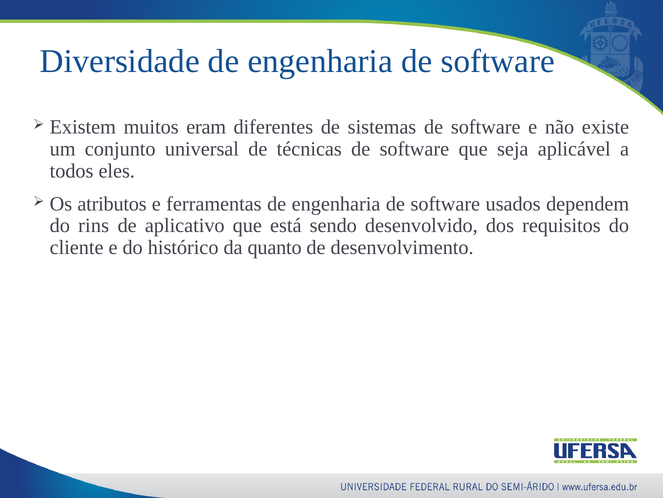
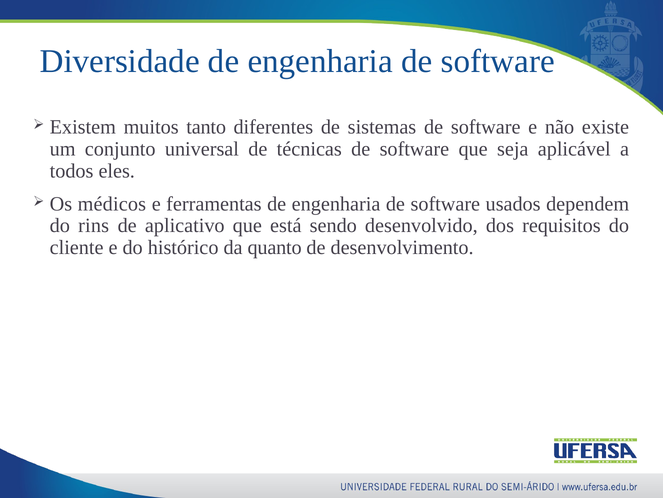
eram: eram -> tanto
atributos: atributos -> médicos
